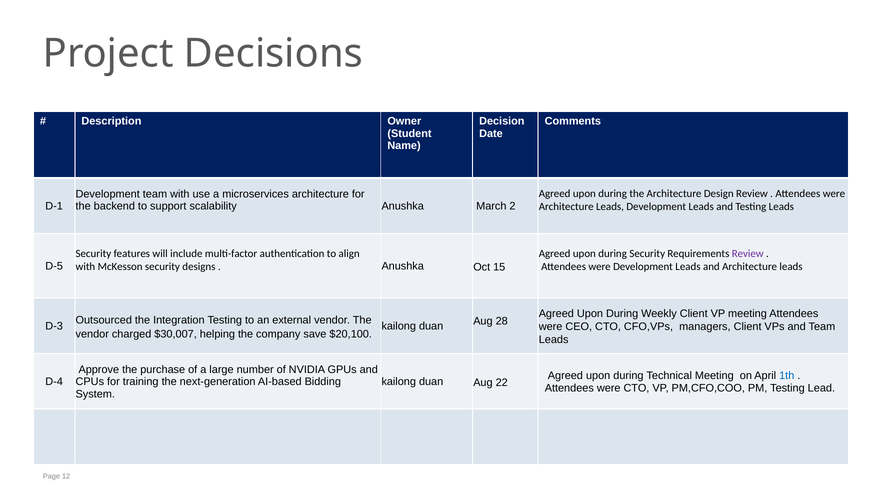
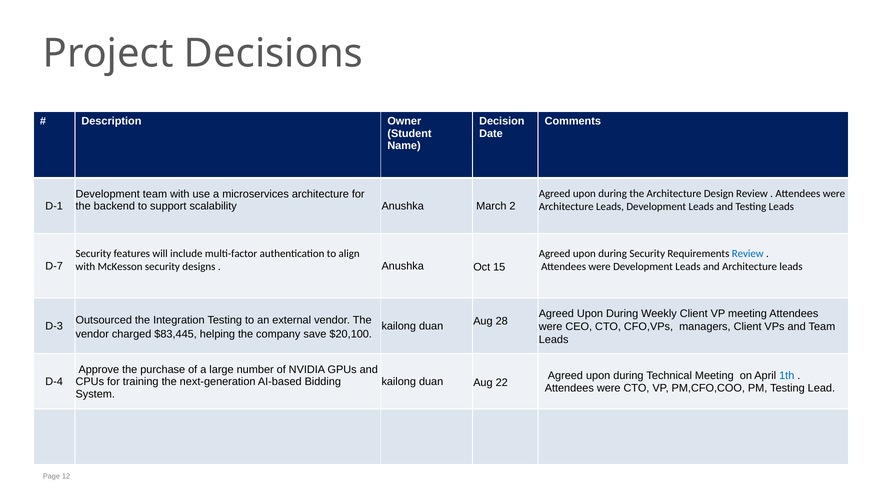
Review at (748, 253) colour: purple -> blue
D-5: D-5 -> D-7
$30,007: $30,007 -> $83,445
